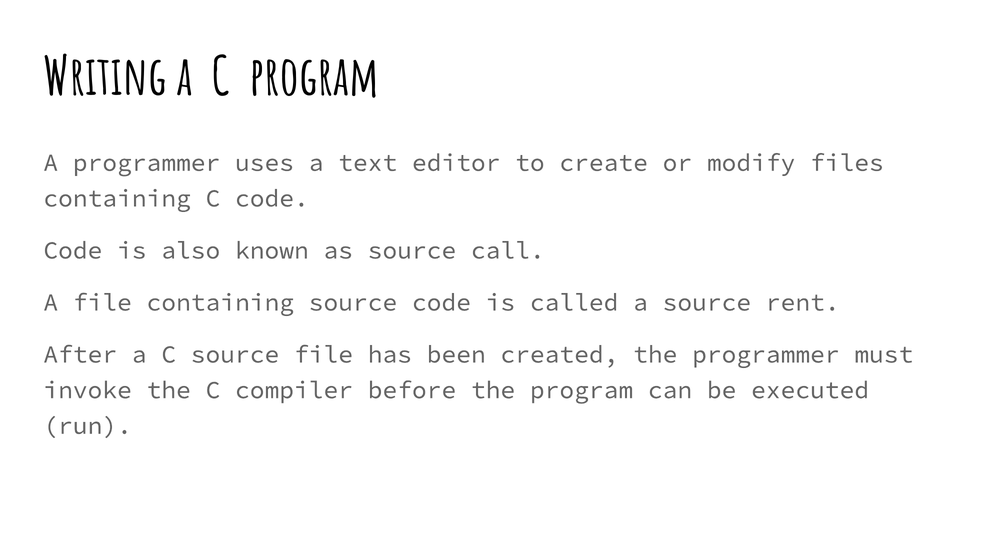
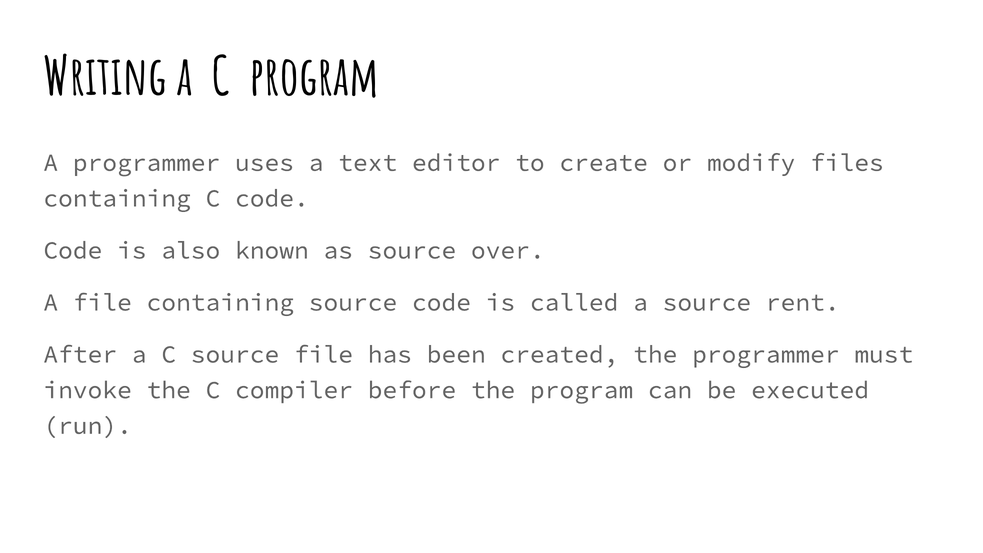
call: call -> over
